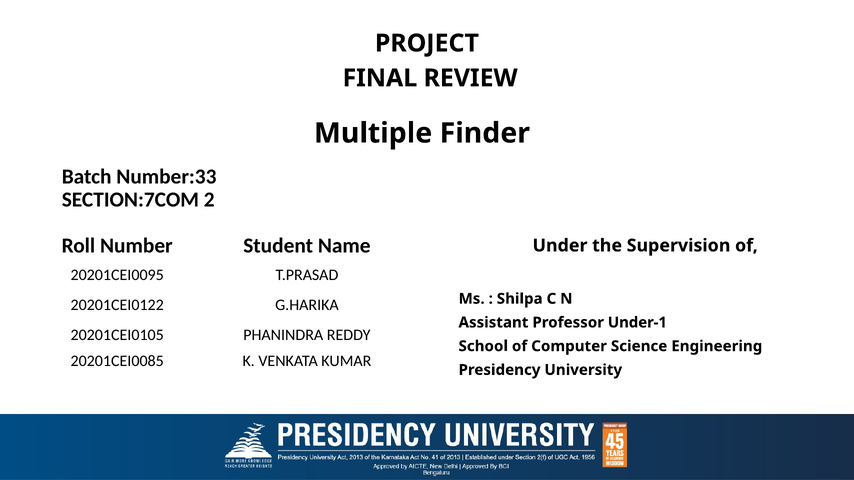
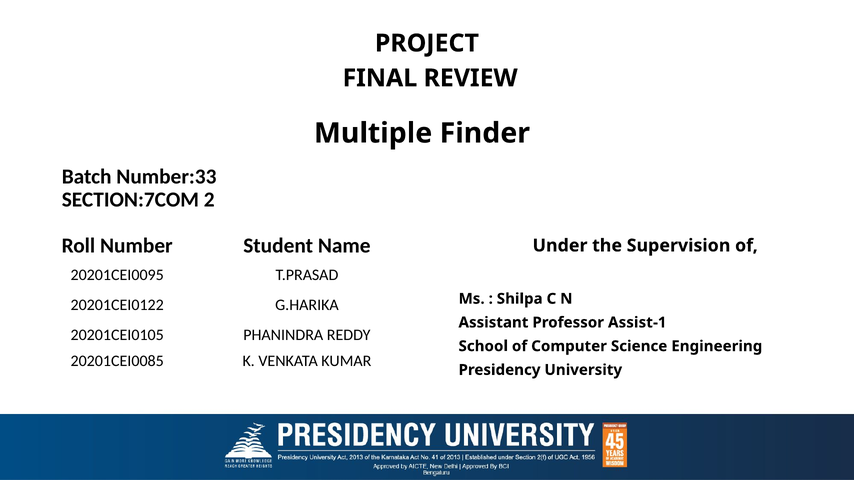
Under-1: Under-1 -> Assist-1
